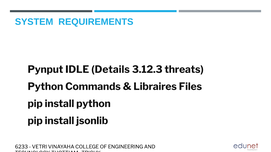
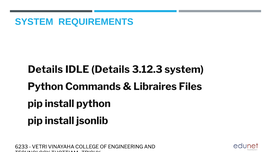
Pynput at (45, 70): Pynput -> Details
3.12.3 threats: threats -> system
